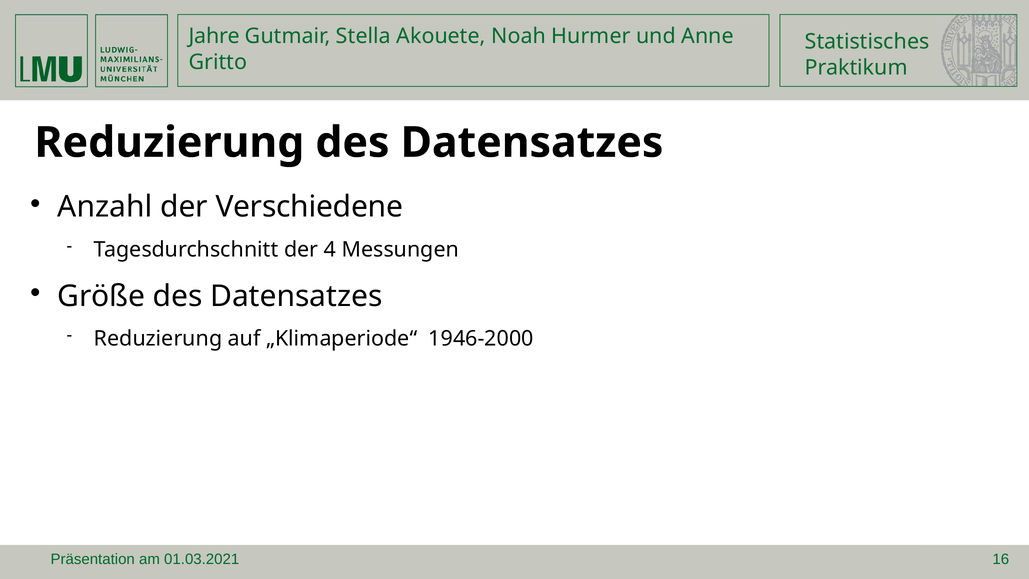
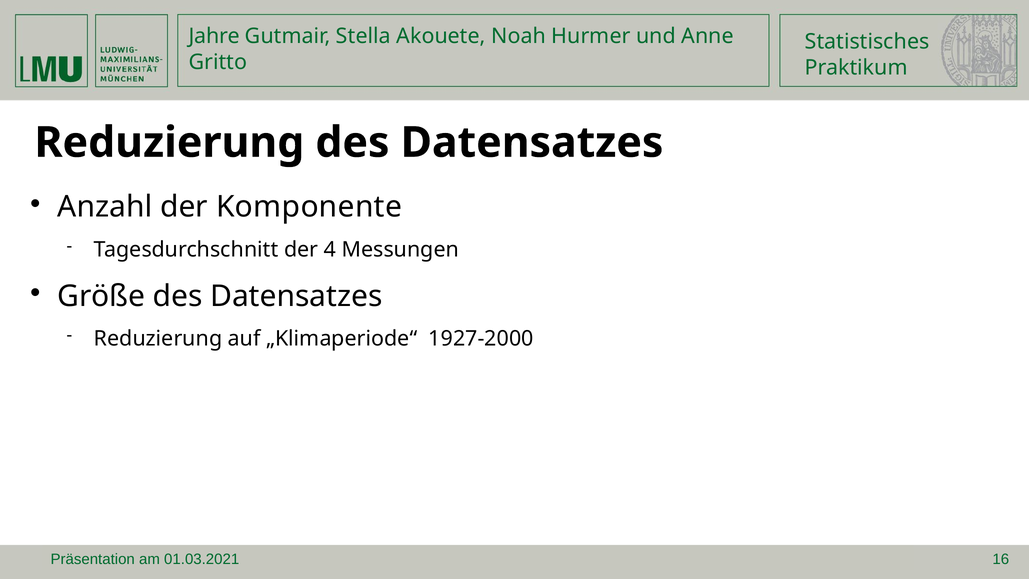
Verschiedene: Verschiedene -> Komponente
1946-2000: 1946-2000 -> 1927-2000
